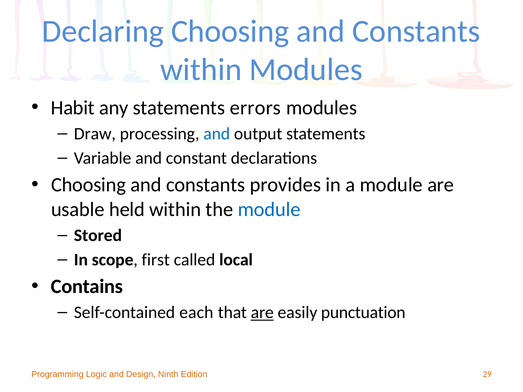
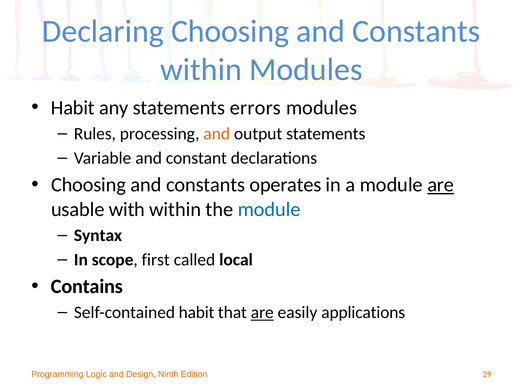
Draw: Draw -> Rules
and at (217, 134) colour: blue -> orange
provides: provides -> operates
are at (441, 185) underline: none -> present
held: held -> with
Stored: Stored -> Syntax
Self-contained each: each -> habit
punctuation: punctuation -> applications
